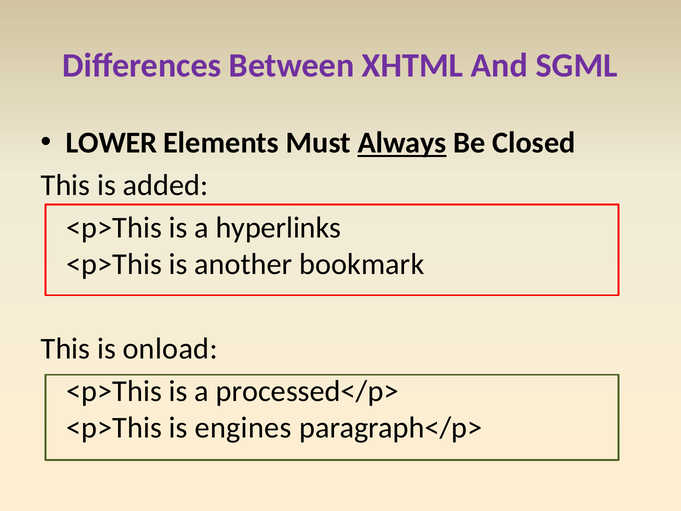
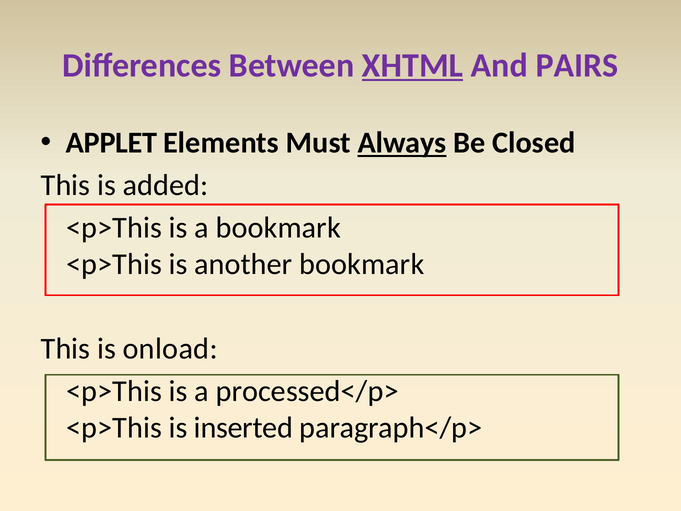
XHTML underline: none -> present
SGML: SGML -> PAIRS
LOWER: LOWER -> APPLET
a hyperlinks: hyperlinks -> bookmark
engines: engines -> inserted
